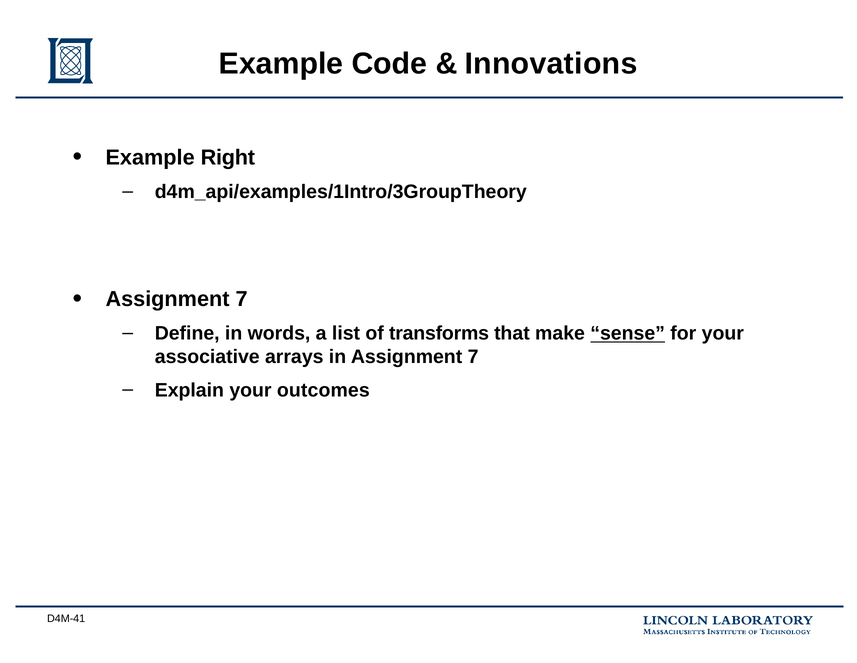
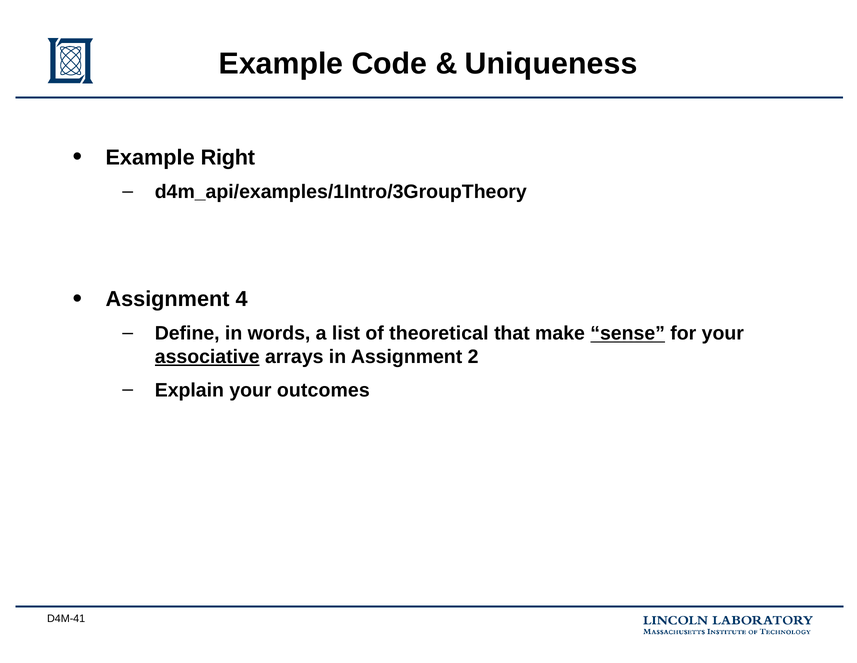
Innovations: Innovations -> Uniqueness
7 at (242, 299): 7 -> 4
transforms: transforms -> theoretical
associative underline: none -> present
in Assignment 7: 7 -> 2
